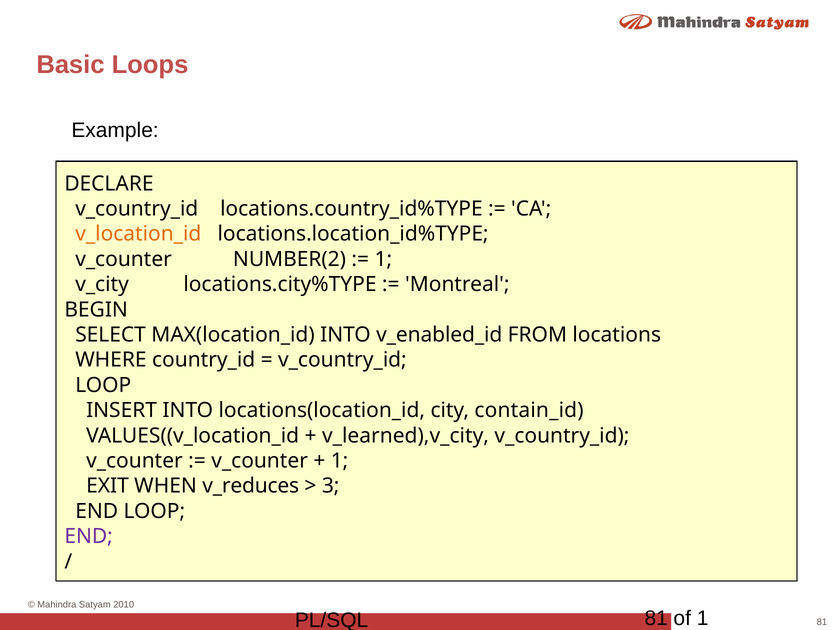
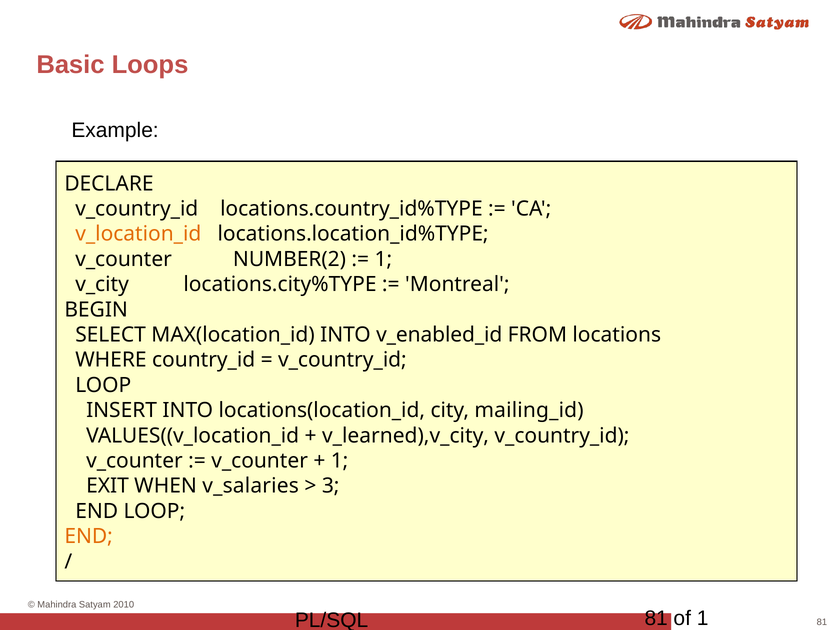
contain_id: contain_id -> mailing_id
v_reduces: v_reduces -> v_salaries
END at (89, 536) colour: purple -> orange
